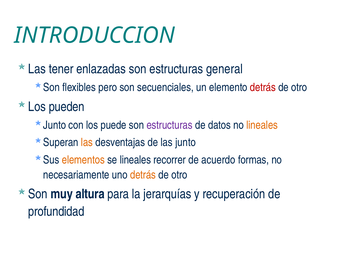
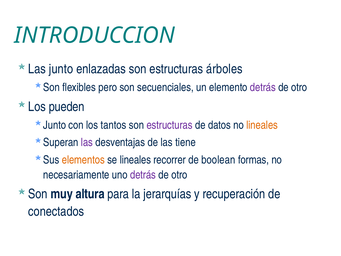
tener: tener -> junto
general: general -> árboles
detrás at (263, 87) colour: red -> purple
puede: puede -> tantos
las at (87, 142) colour: orange -> purple
junto: junto -> tiene
acuerdo: acuerdo -> boolean
detrás at (143, 175) colour: orange -> purple
profundidad: profundidad -> conectados
